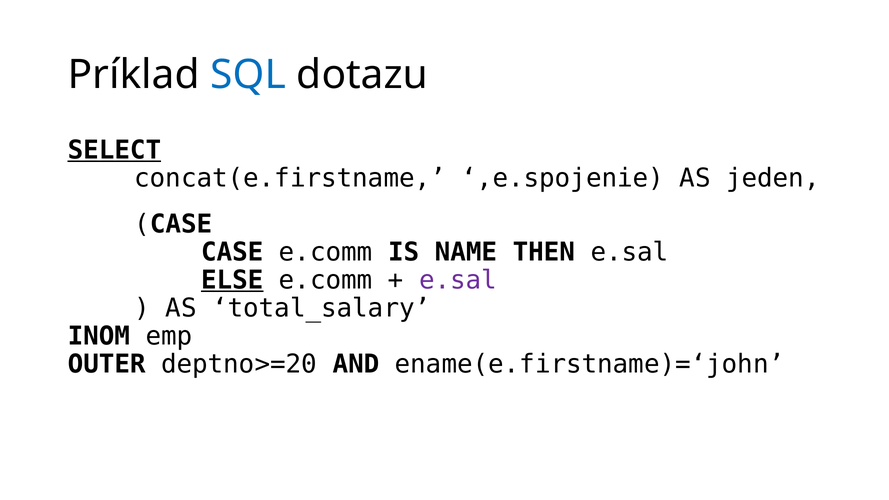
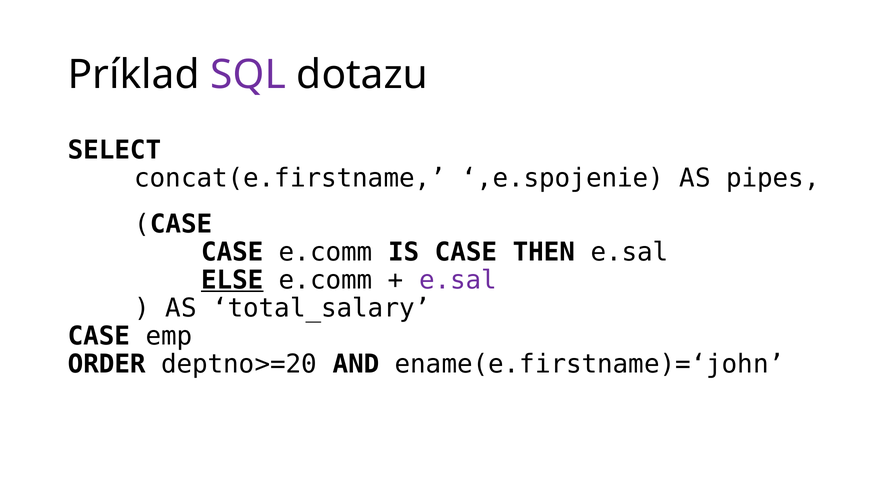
SQL colour: blue -> purple
SELECT underline: present -> none
jeden: jeden -> pipes
IS NAME: NAME -> CASE
INOM at (99, 336): INOM -> CASE
OUTER: OUTER -> ORDER
